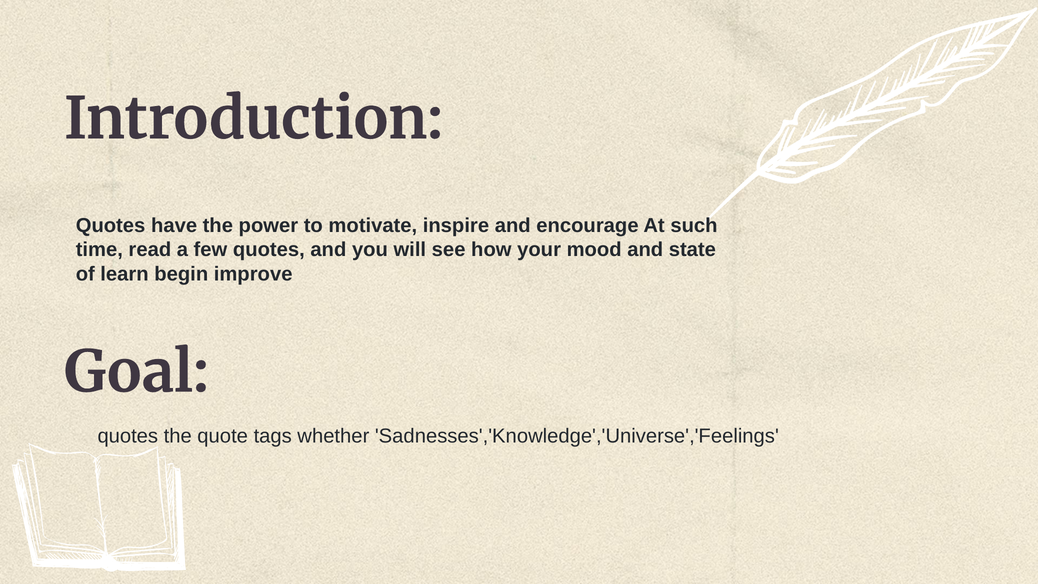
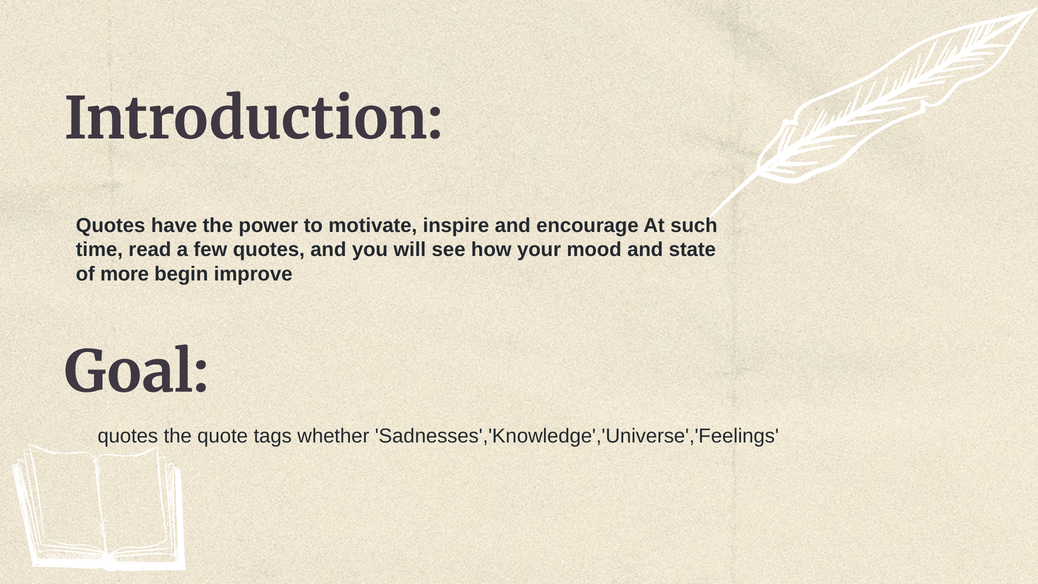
learn: learn -> more
